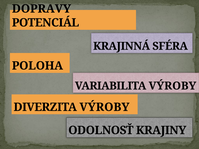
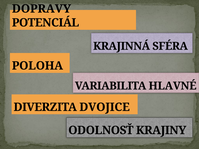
VARIABILITA VÝROBY: VÝROBY -> HLAVNÉ
DIVERZITA VÝROBY: VÝROBY -> DVOJICE
